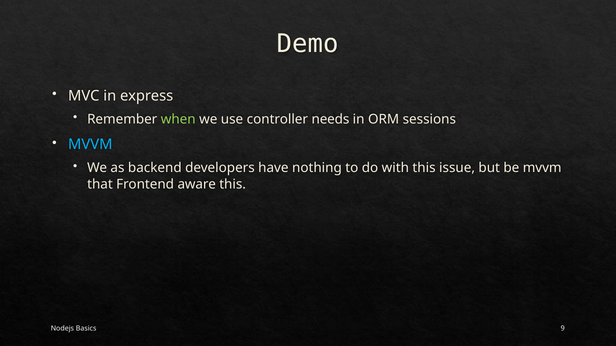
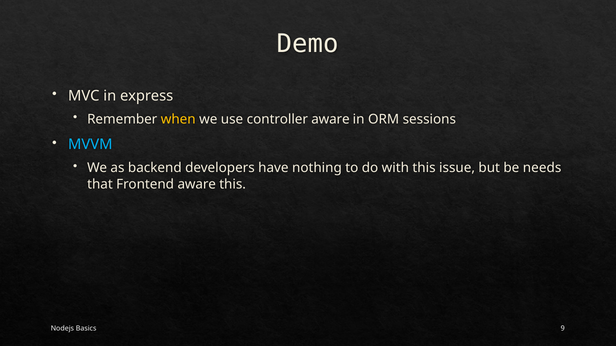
when colour: light green -> yellow
controller needs: needs -> aware
be mvvm: mvvm -> needs
